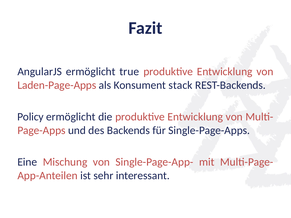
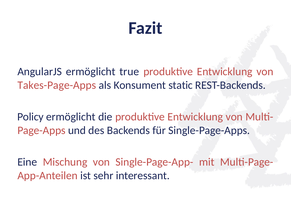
Laden-Page-Apps: Laden-Page-Apps -> Takes-Page-Apps
stack: stack -> static
